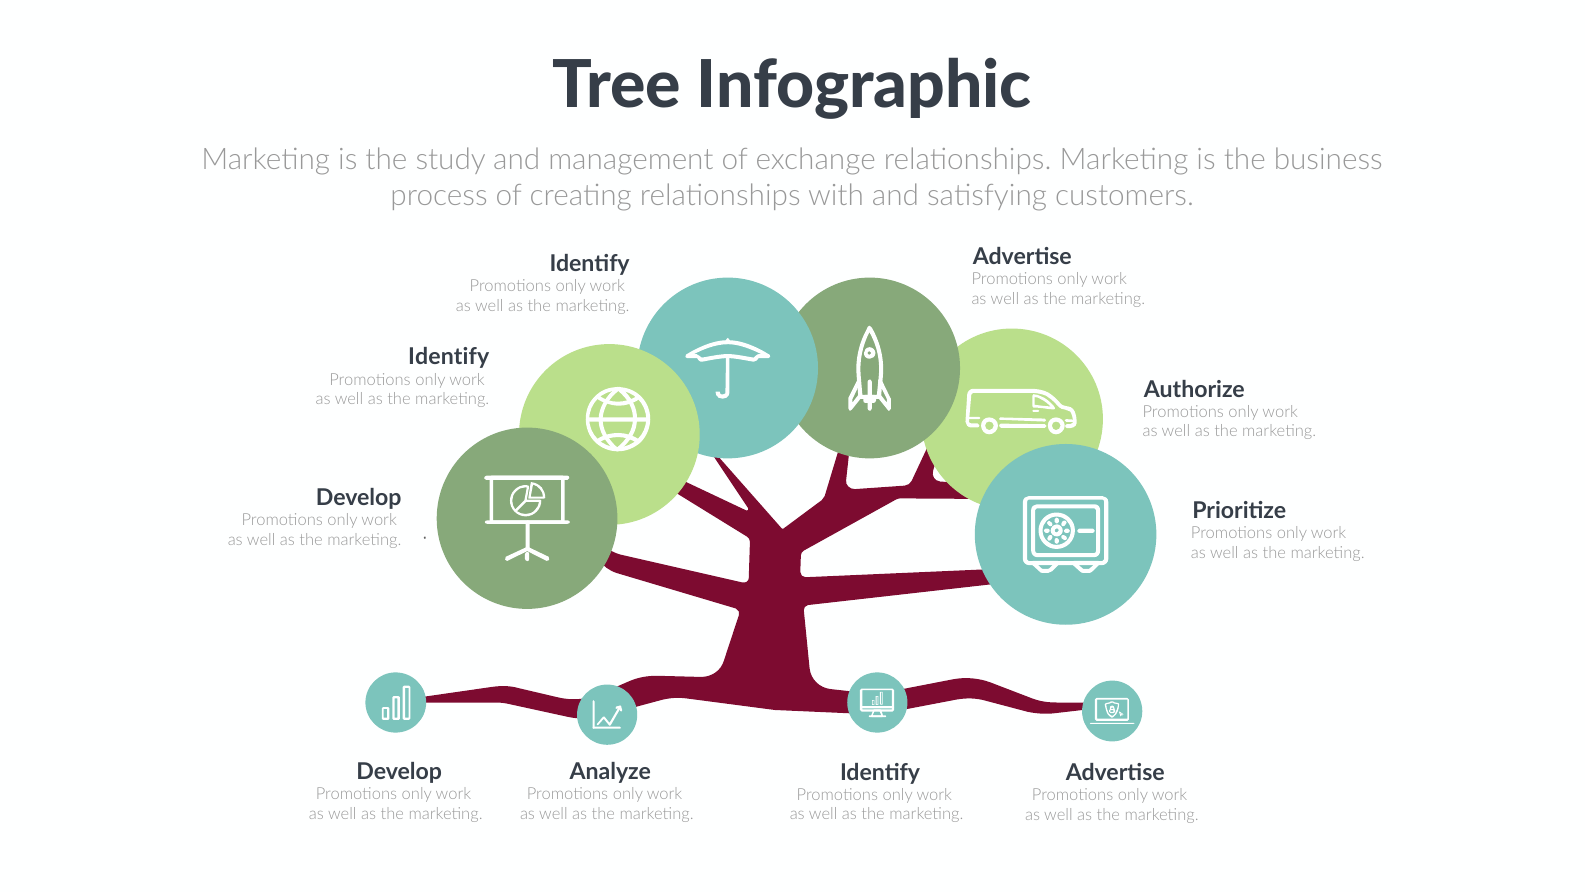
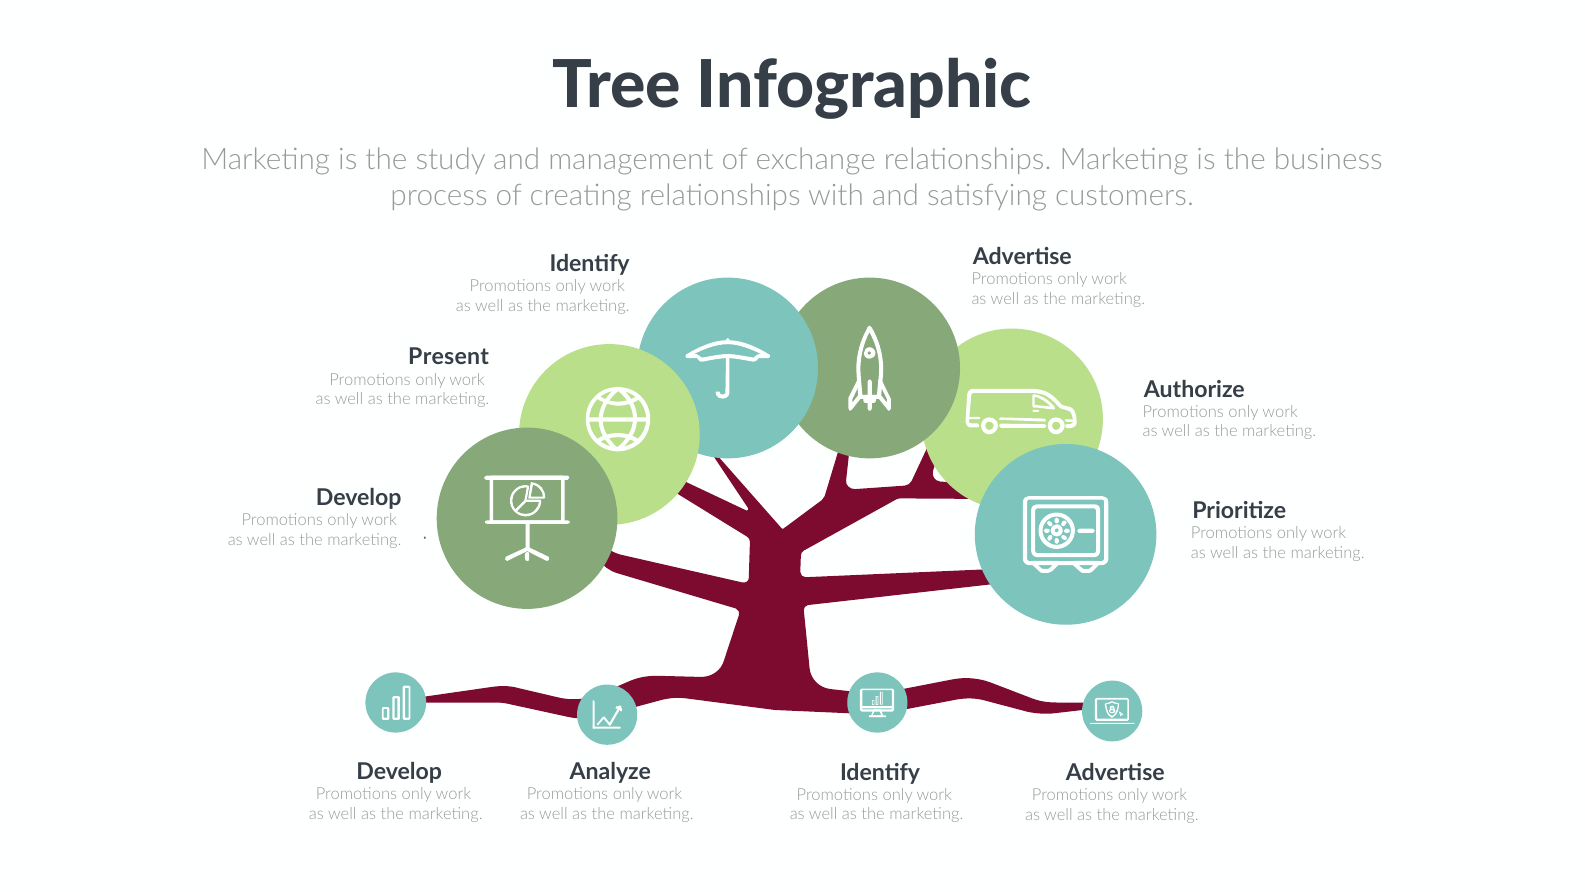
Identify at (449, 357): Identify -> Present
